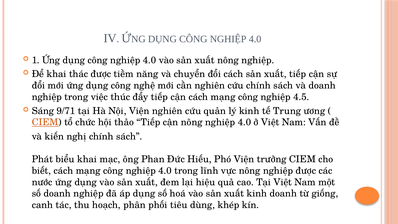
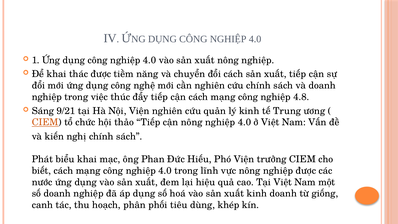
4.5: 4.5 -> 4.8
9/71: 9/71 -> 9/21
